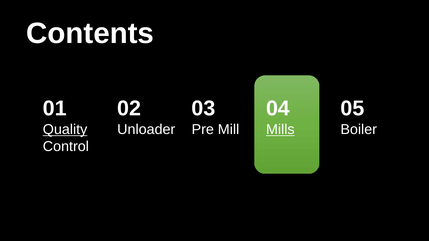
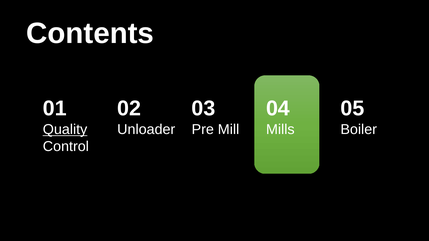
Mills underline: present -> none
